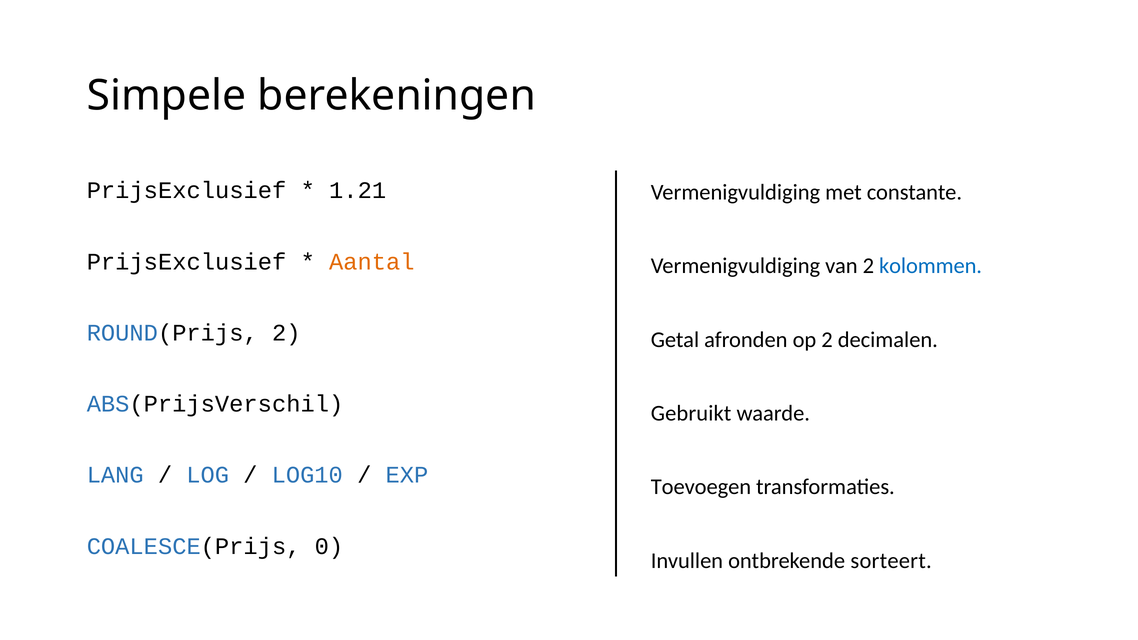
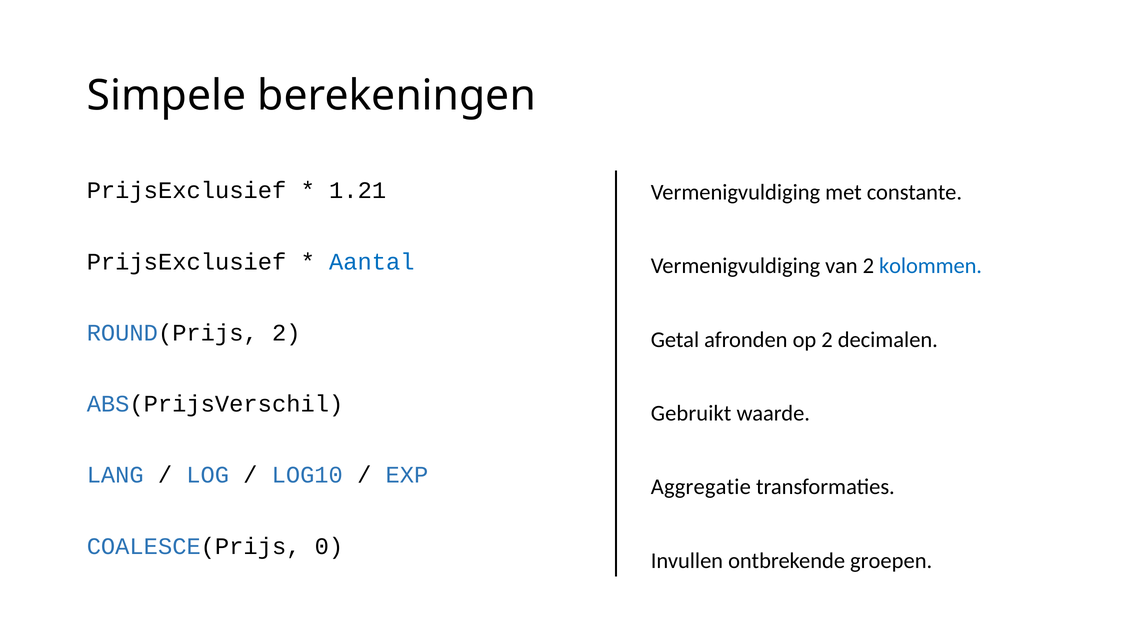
Aantal colour: orange -> blue
Toevoegen: Toevoegen -> Aggregatie
sorteert: sorteert -> groepen
